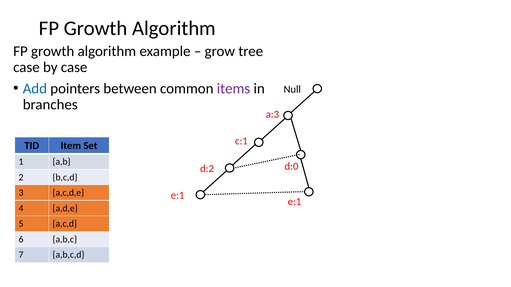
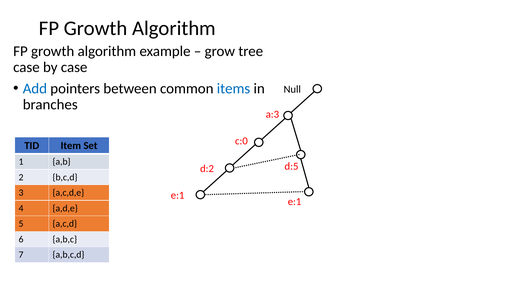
items colour: purple -> blue
c:1: c:1 -> c:0
d:0: d:0 -> d:5
